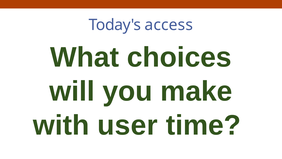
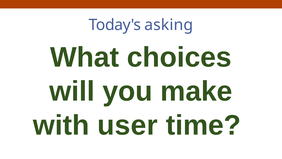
access: access -> asking
